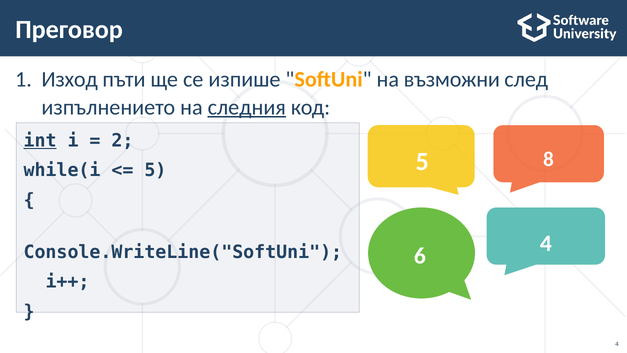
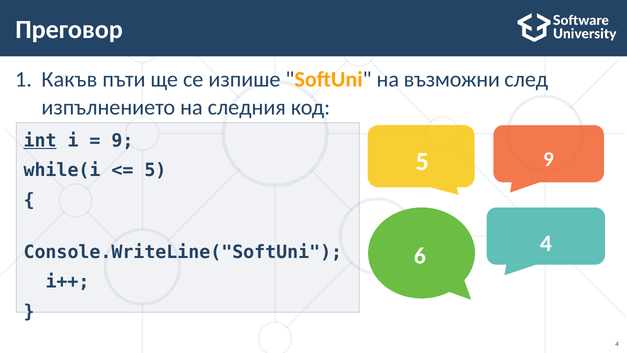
Изход: Изход -> Какъв
следния underline: present -> none
2 at (122, 140): 2 -> 9
5 8: 8 -> 9
